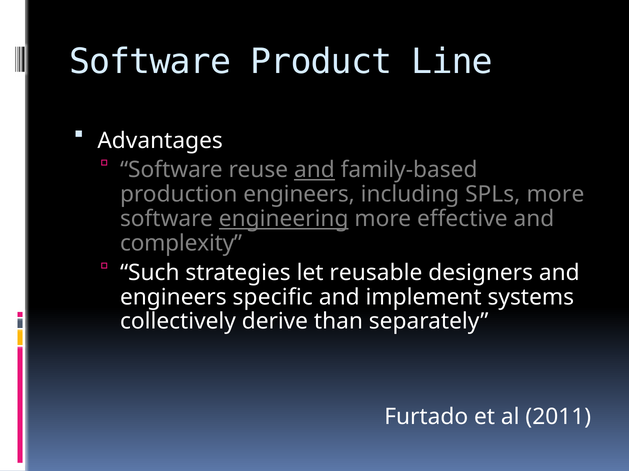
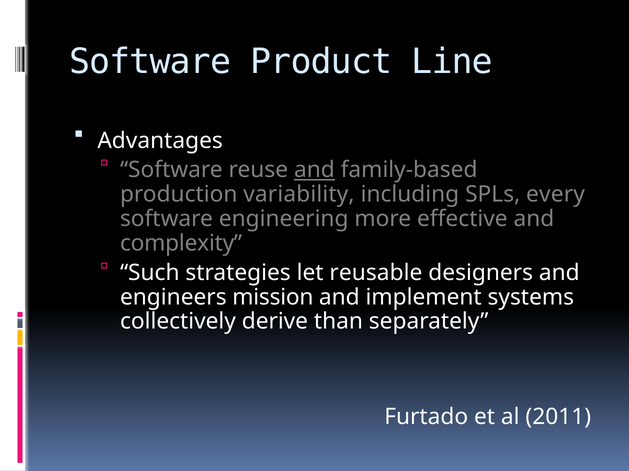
production engineers: engineers -> variability
SPLs more: more -> every
engineering underline: present -> none
specific: specific -> mission
